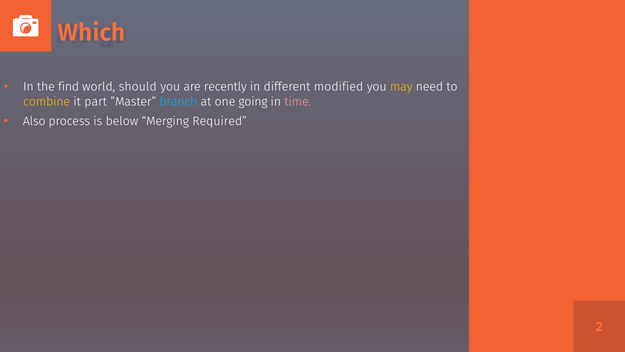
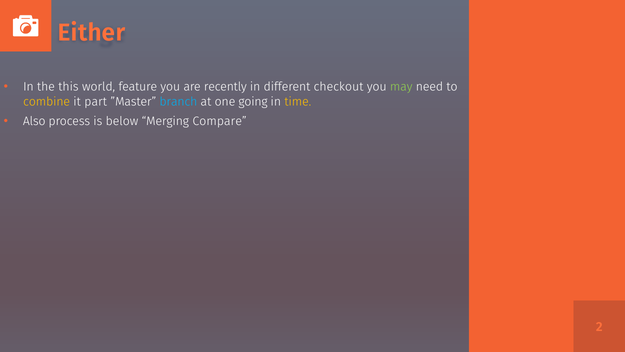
Which: Which -> Either
find: find -> this
should: should -> feature
modified: modified -> checkout
may colour: yellow -> light green
time colour: pink -> yellow
Required: Required -> Compare
